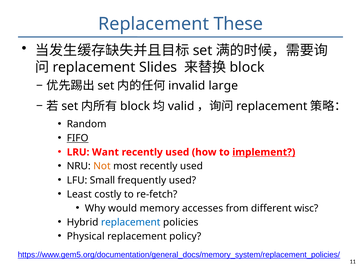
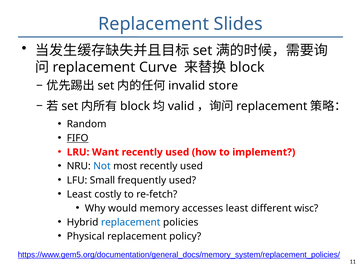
These: These -> Slides
Slides: Slides -> Curve
large: large -> store
implement underline: present -> none
Not colour: orange -> blue
accesses from: from -> least
